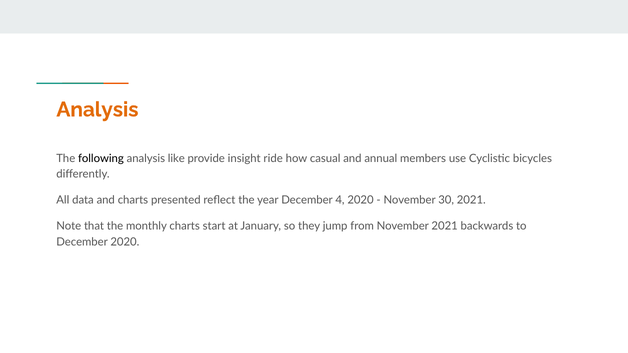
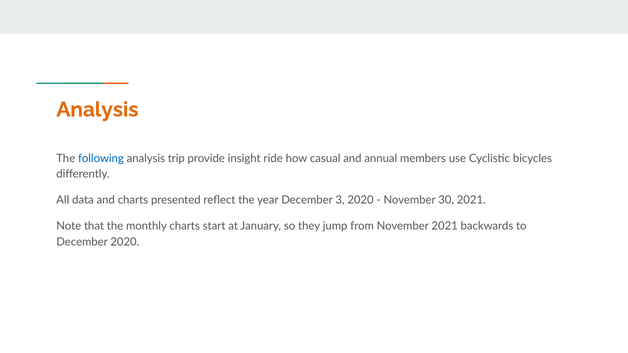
following colour: black -> blue
like: like -> trip
4: 4 -> 3
